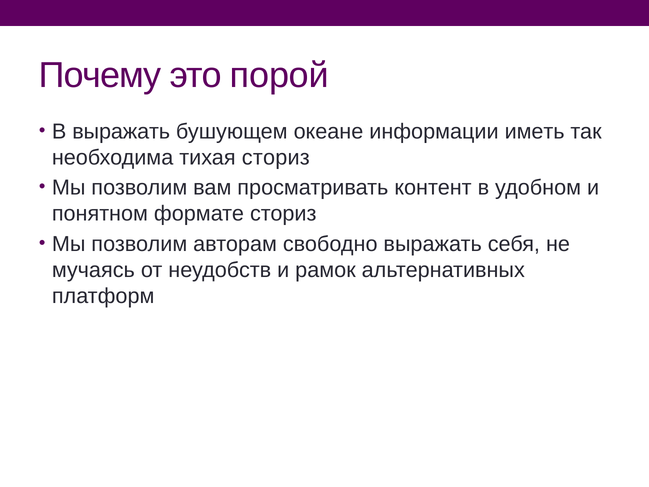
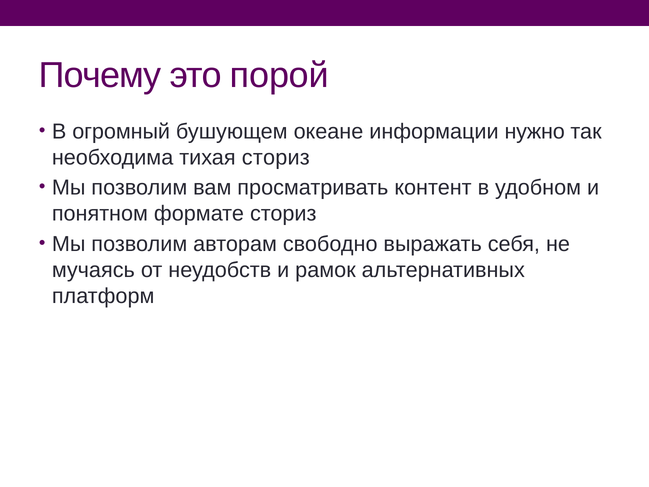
В выражать: выражать -> огромный
иметь: иметь -> нужно
